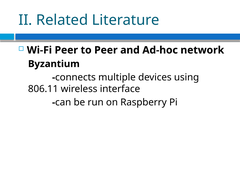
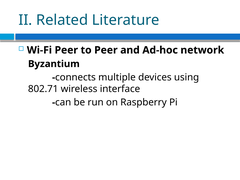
806.11: 806.11 -> 802.71
